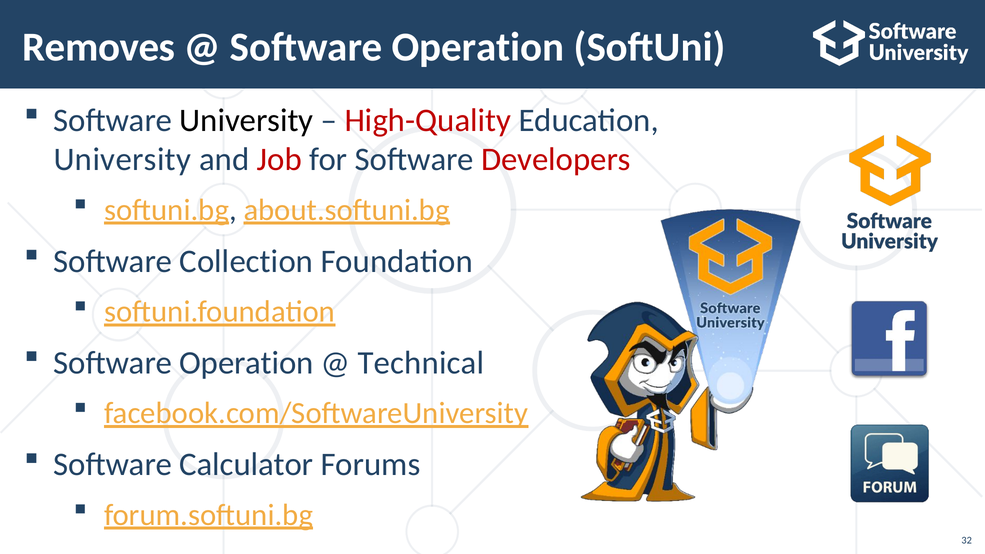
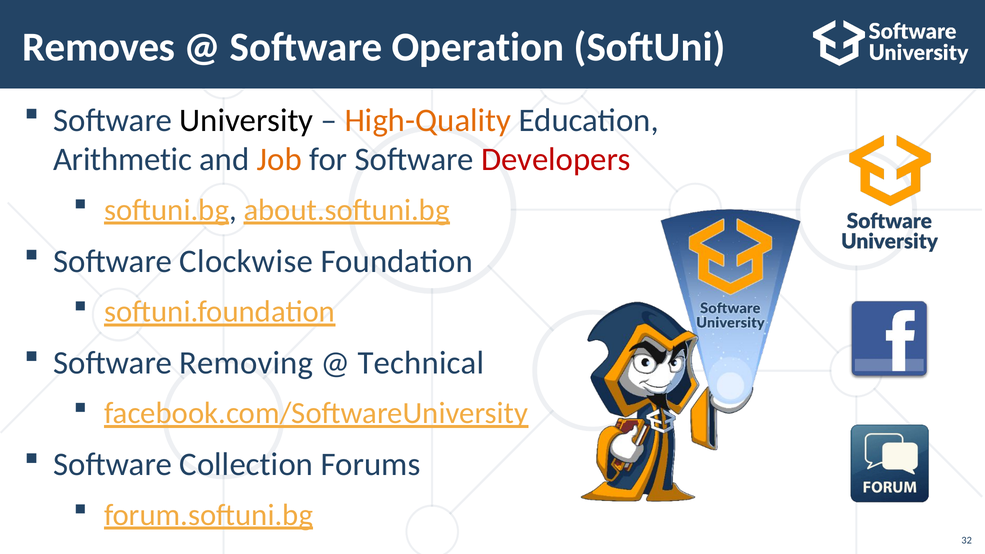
High-Quality colour: red -> orange
University at (122, 160): University -> Arithmetic
Job colour: red -> orange
Collection: Collection -> Clockwise
Operation at (246, 363): Operation -> Removing
Calculator: Calculator -> Collection
